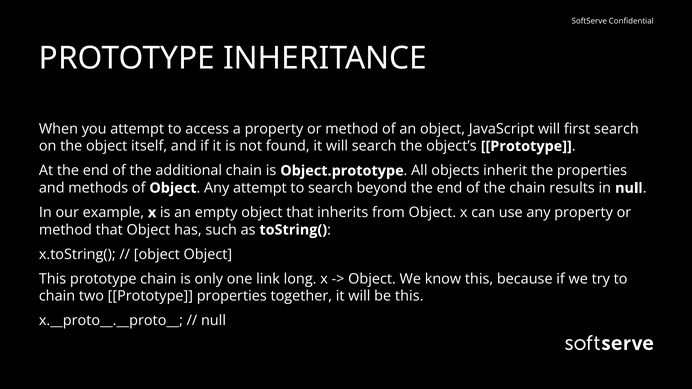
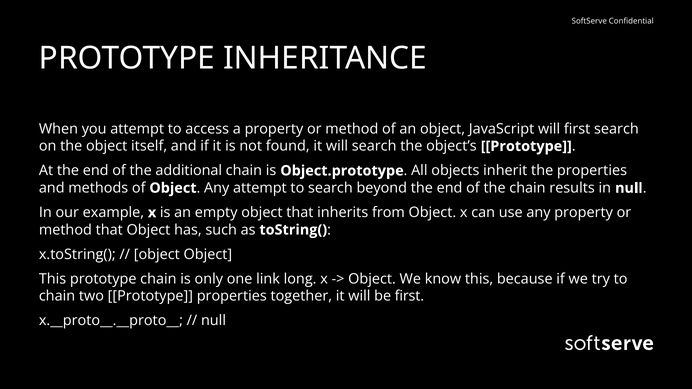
be this: this -> first
